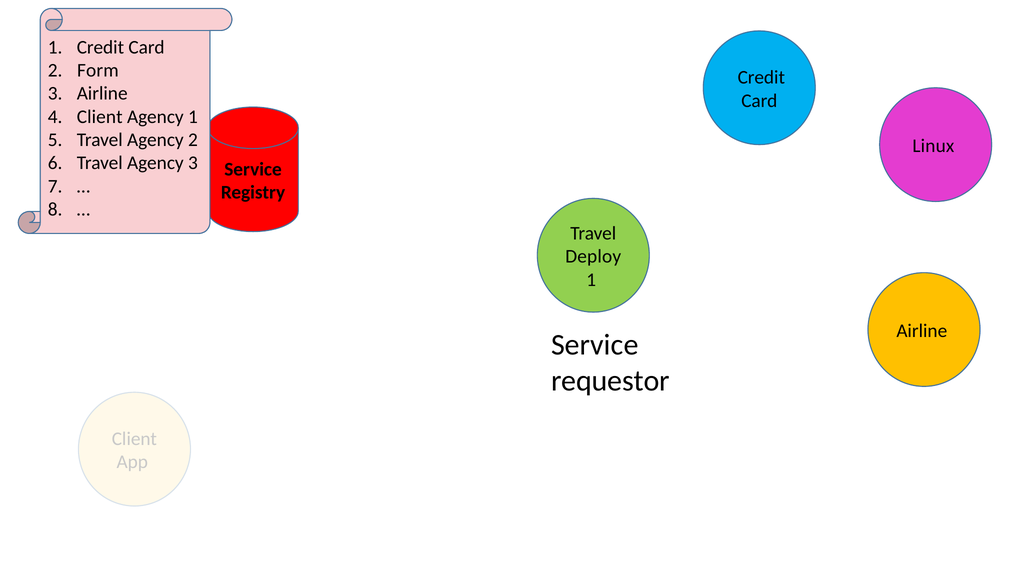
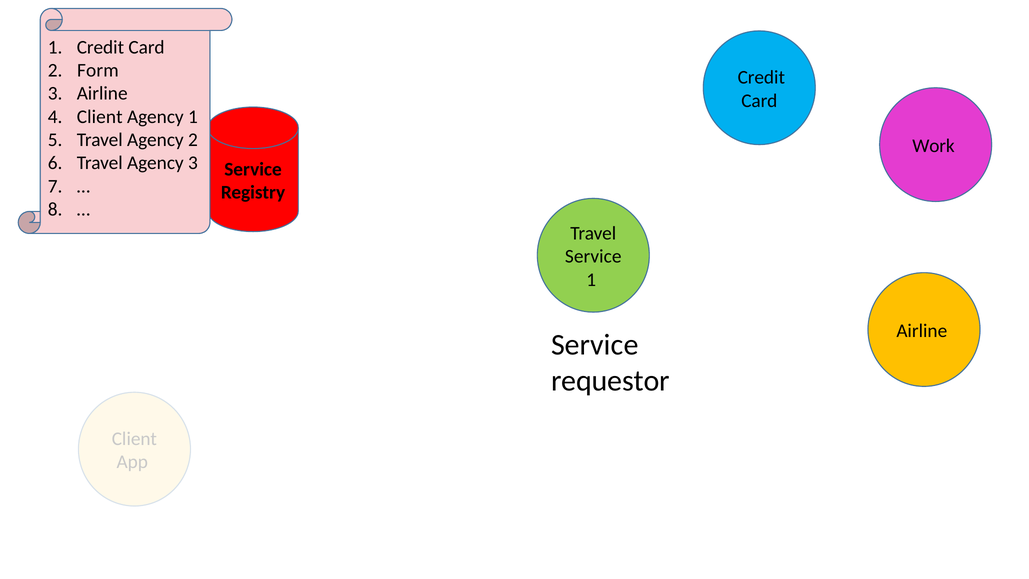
Linux: Linux -> Work
Deploy at (593, 256): Deploy -> Service
